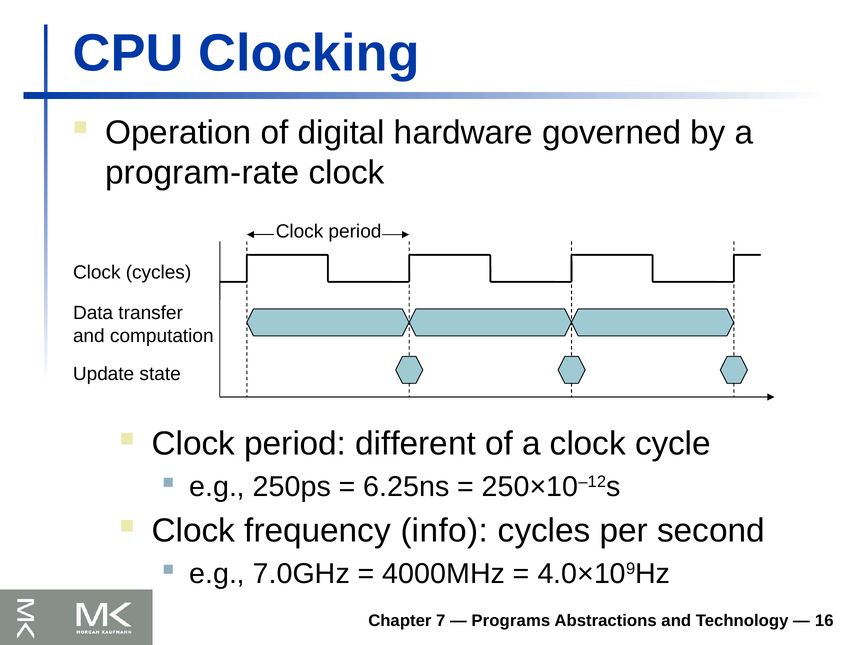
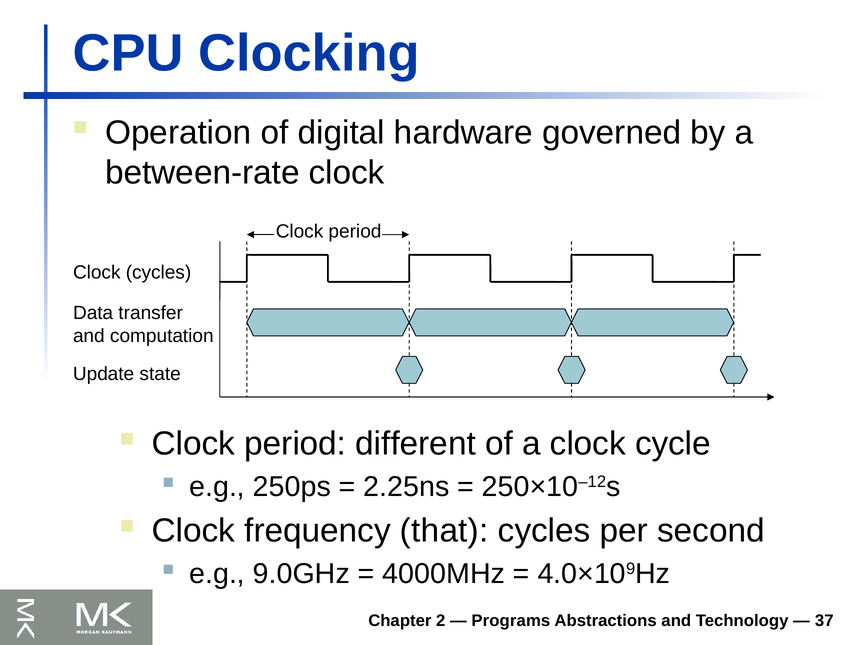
program-rate: program-rate -> between-rate
6.25ns: 6.25ns -> 2.25ns
info: info -> that
7.0GHz: 7.0GHz -> 9.0GHz
7: 7 -> 2
16: 16 -> 37
